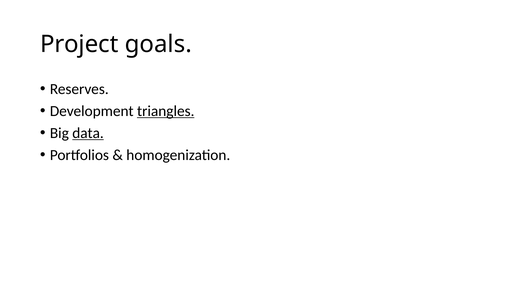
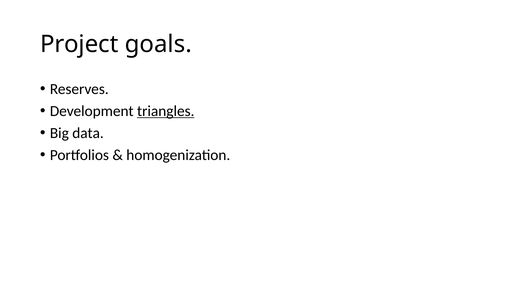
data underline: present -> none
